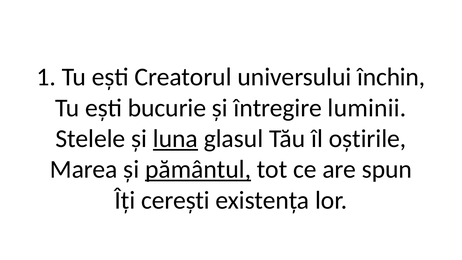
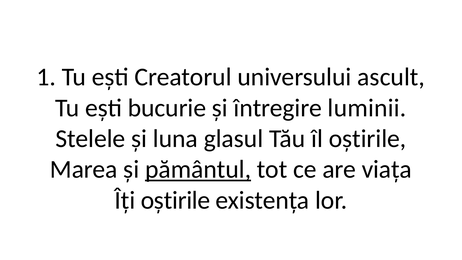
închin: închin -> ascult
luna underline: present -> none
spun: spun -> viața
Îți cerești: cerești -> oștirile
